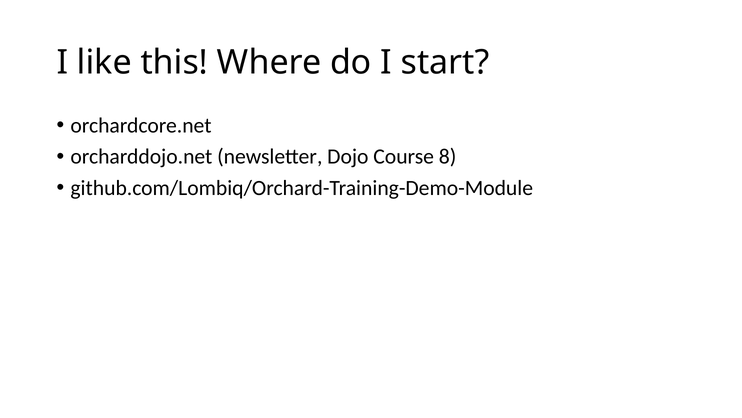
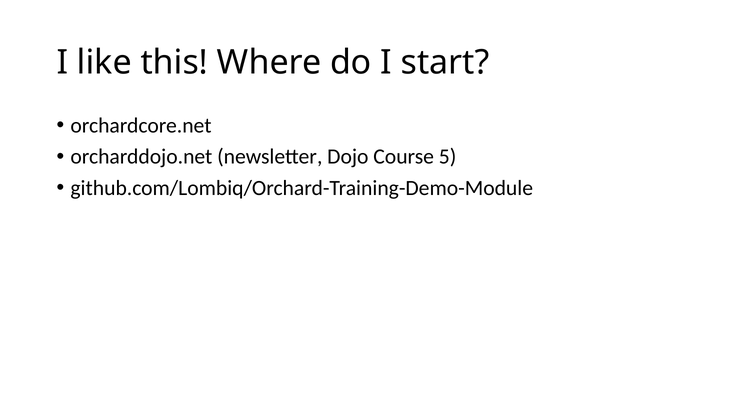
8: 8 -> 5
